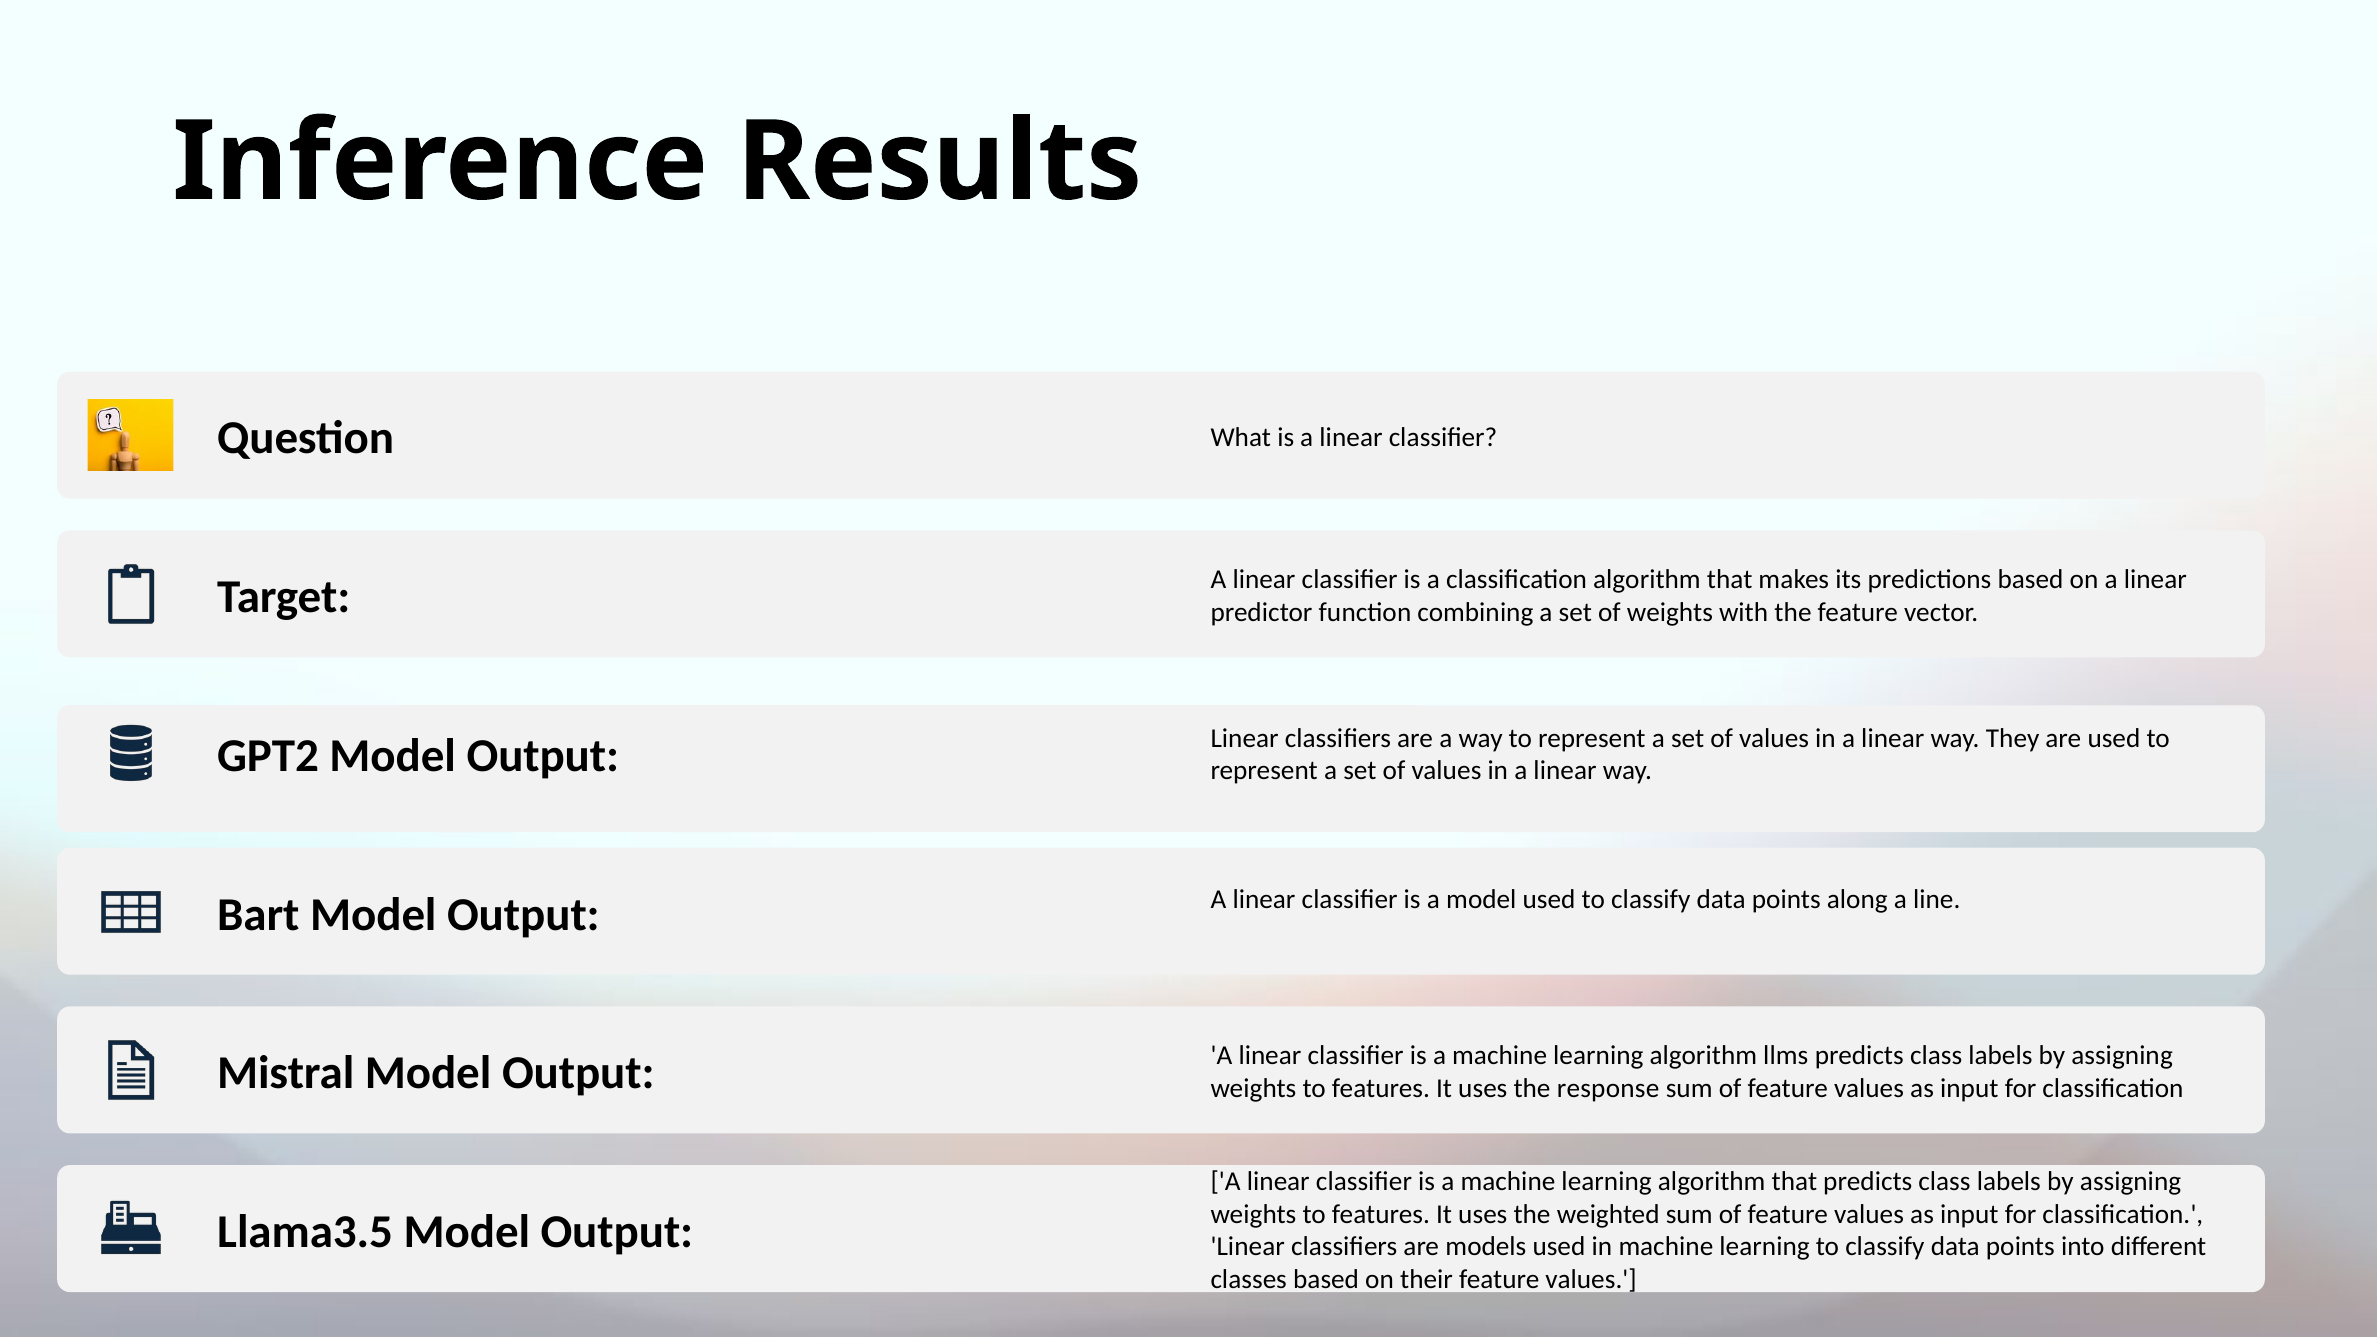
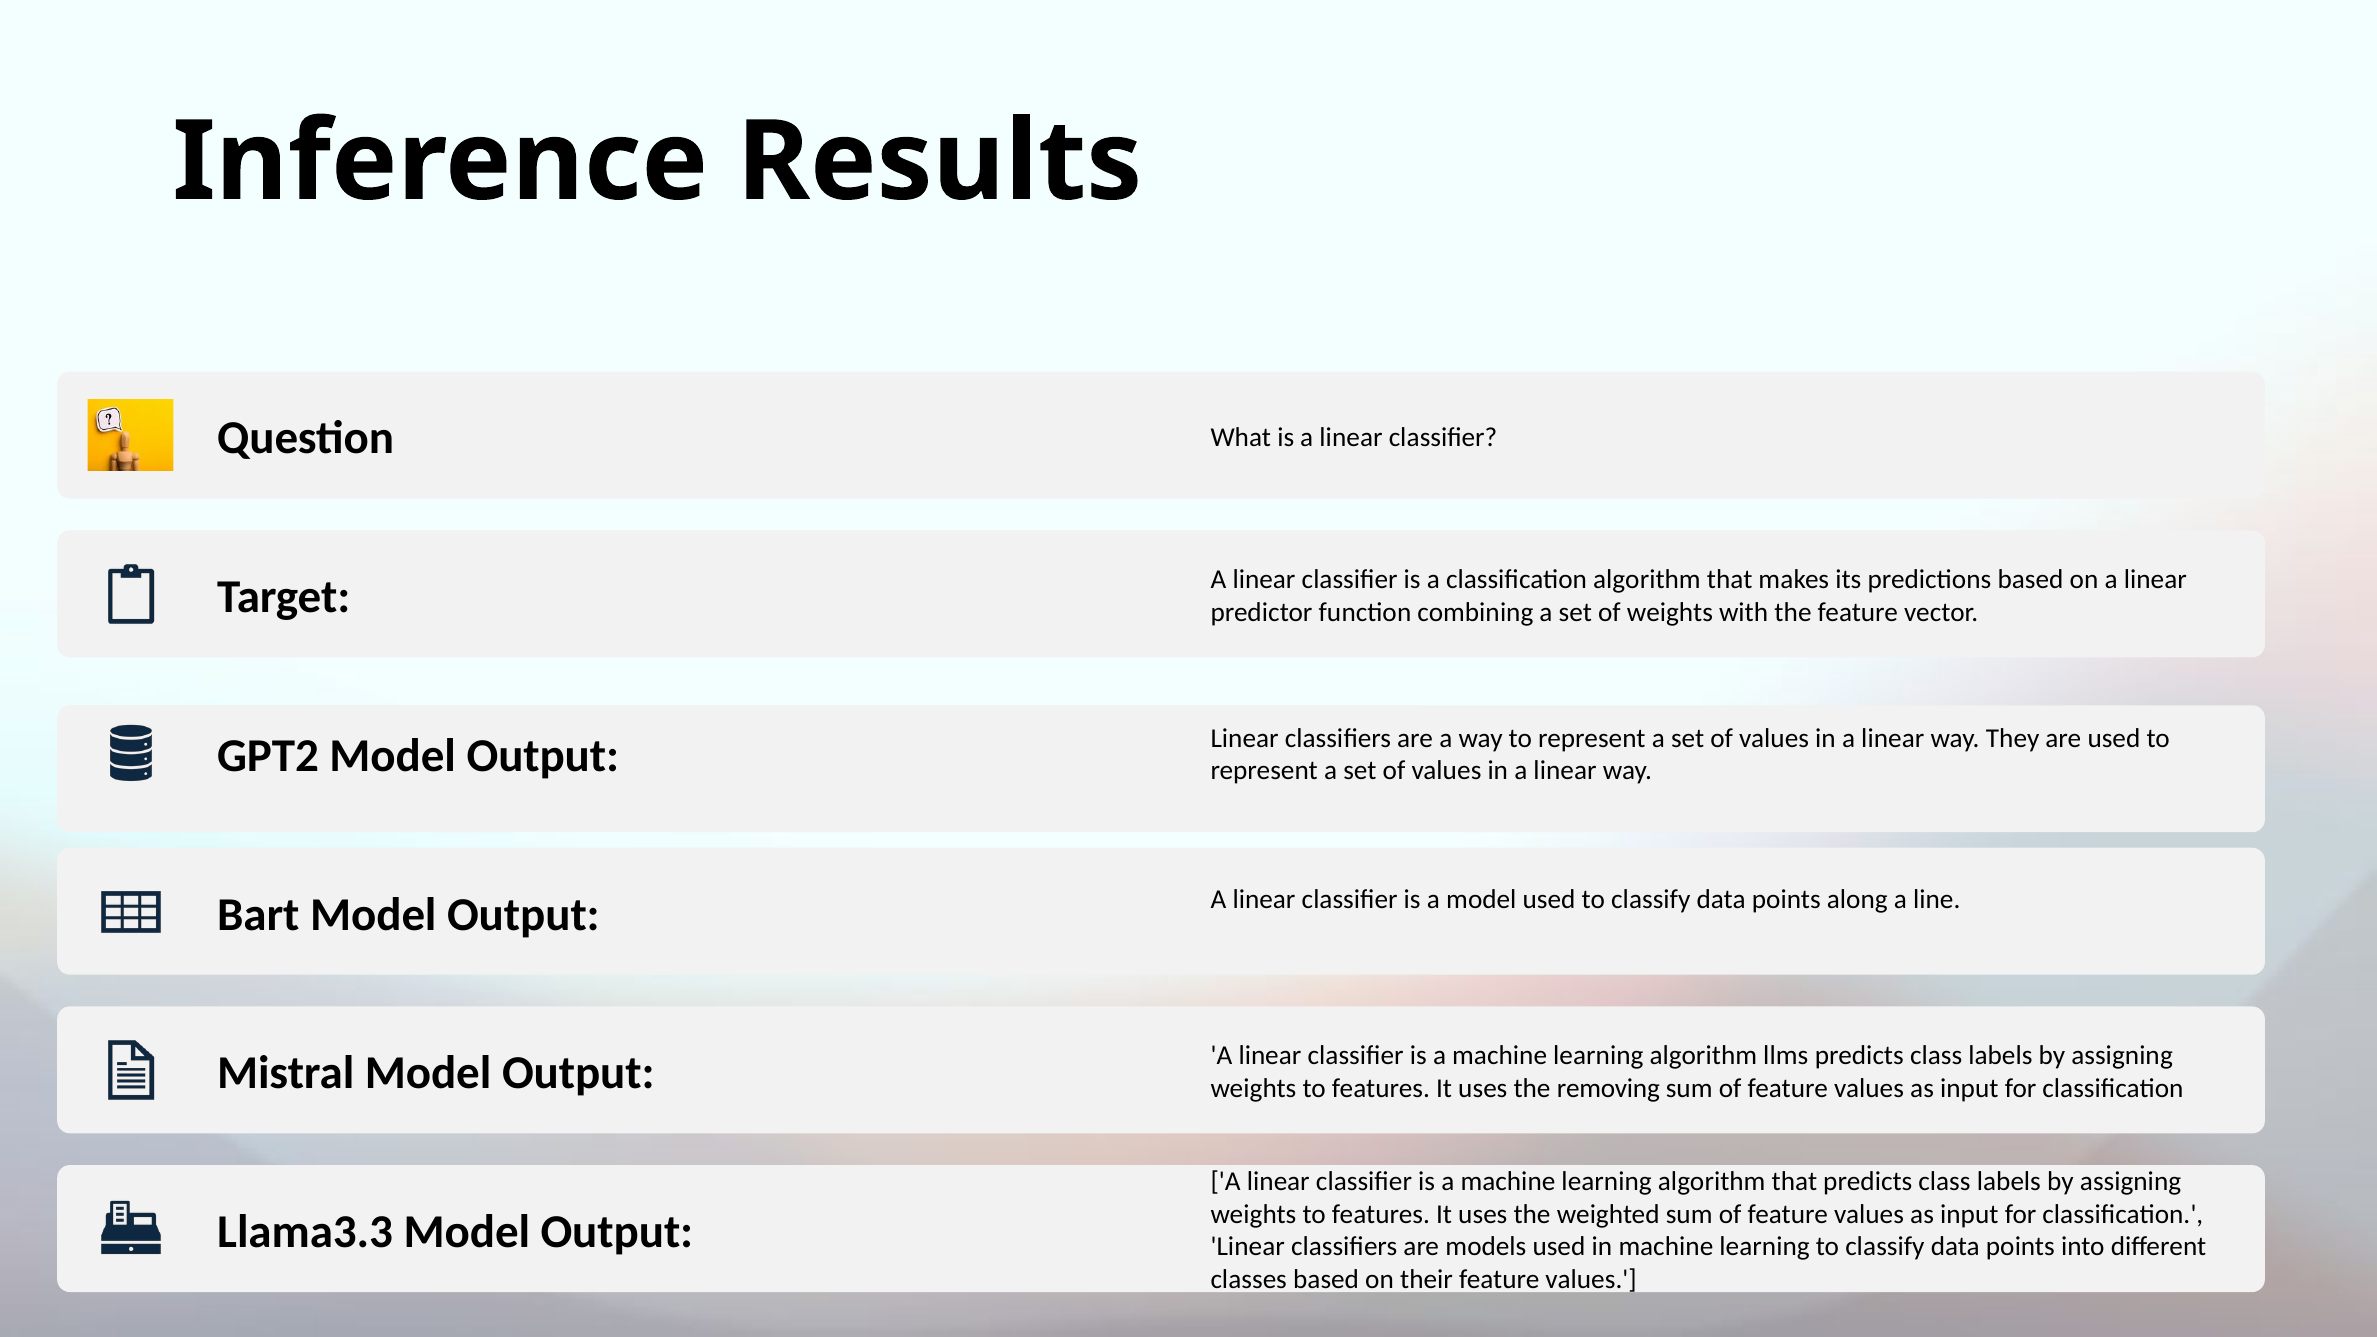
response: response -> removing
Llama3.5: Llama3.5 -> Llama3.3
